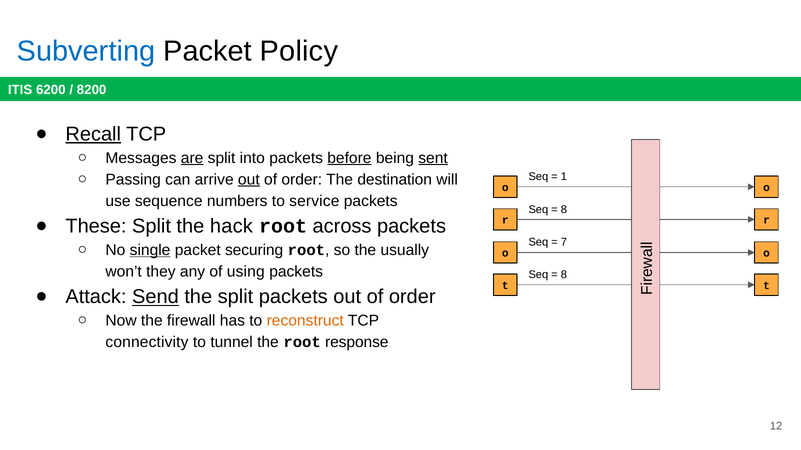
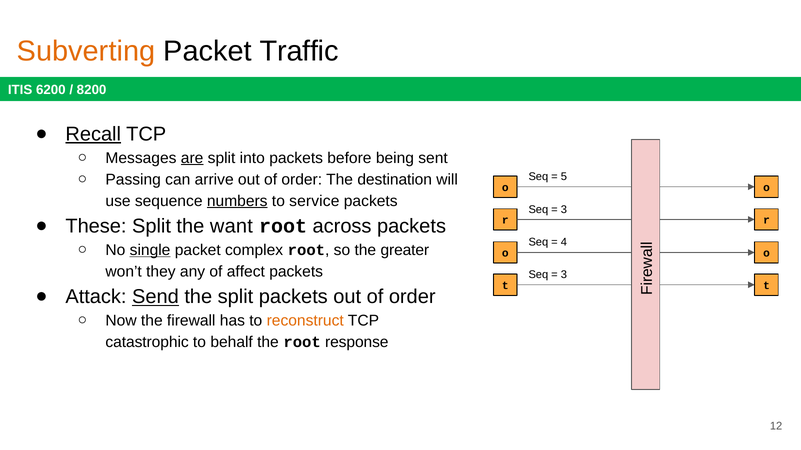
Subverting colour: blue -> orange
Policy: Policy -> Traffic
before underline: present -> none
sent underline: present -> none
out at (249, 180) underline: present -> none
1: 1 -> 5
numbers underline: none -> present
8 at (564, 210): 8 -> 3
hack: hack -> want
7: 7 -> 4
securing: securing -> complex
usually: usually -> greater
using: using -> affect
8 at (564, 275): 8 -> 3
connectivity: connectivity -> catastrophic
tunnel: tunnel -> behalf
